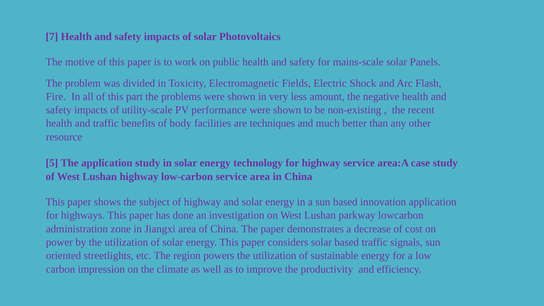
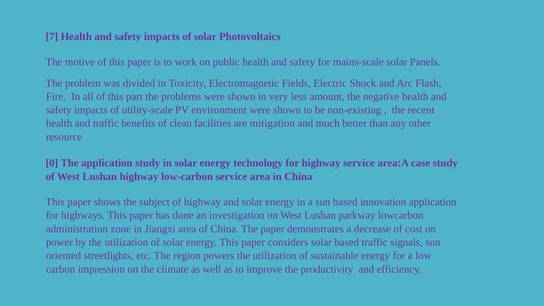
performance: performance -> environment
body: body -> clean
techniques: techniques -> mitigation
5: 5 -> 0
